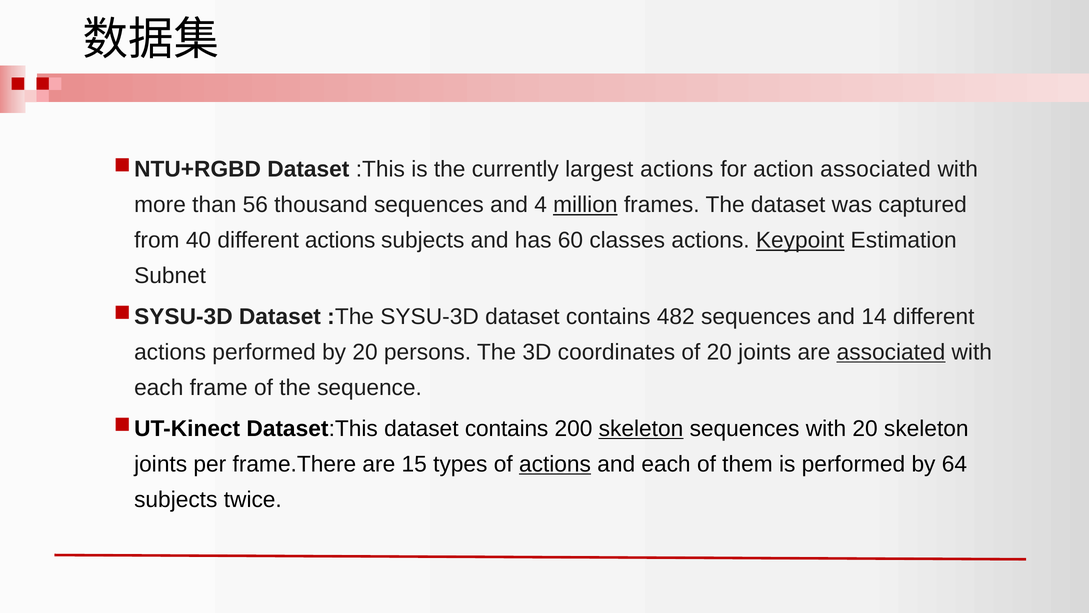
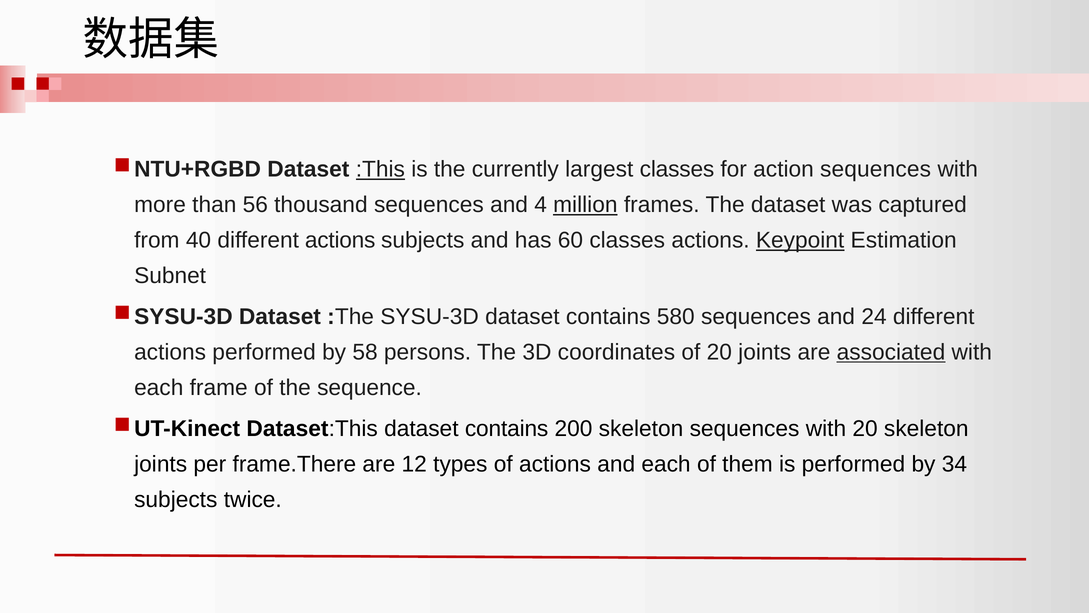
:This underline: none -> present
largest actions: actions -> classes
action associated: associated -> sequences
482: 482 -> 580
14: 14 -> 24
by 20: 20 -> 58
skeleton at (641, 428) underline: present -> none
15: 15 -> 12
actions at (555, 464) underline: present -> none
64: 64 -> 34
